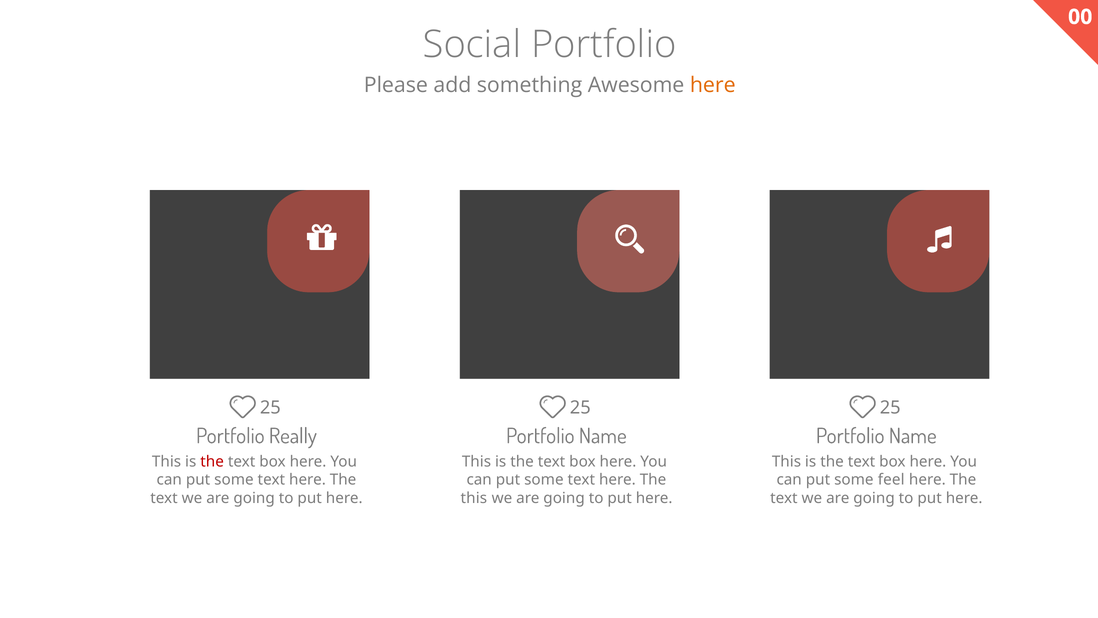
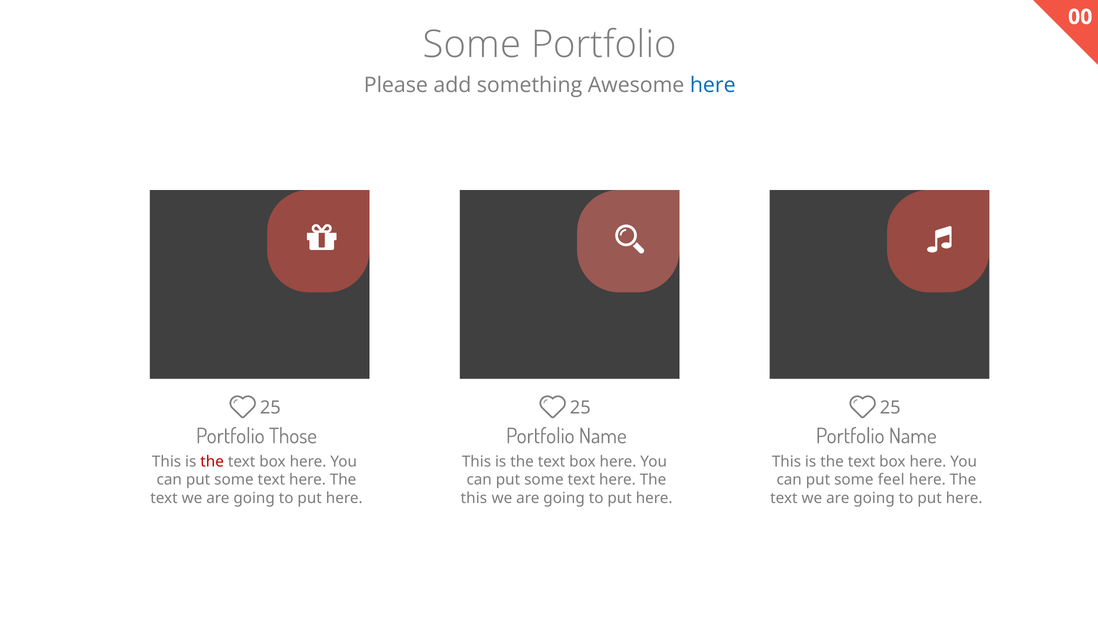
Social at (472, 45): Social -> Some
here at (713, 85) colour: orange -> blue
Really: Really -> Those
